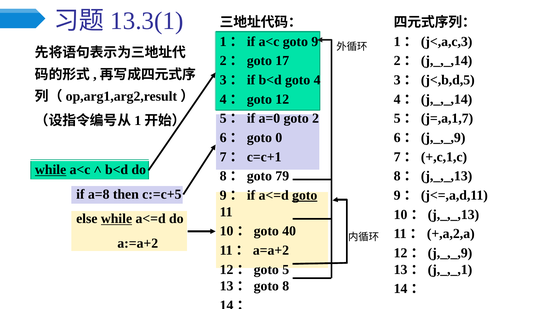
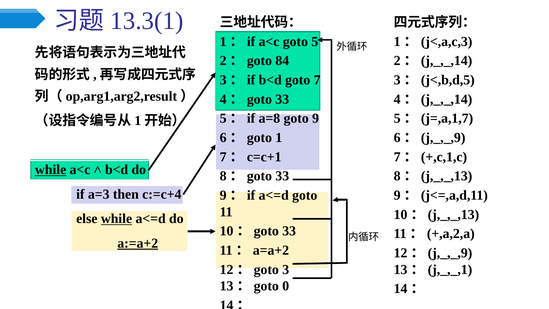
9: 9 -> 5
17: 17 -> 84
4: 4 -> 7
4：goto 12: 12 -> 33
a=0: a=0 -> a=8
2: 2 -> 9
0: 0 -> 1
8：goto 79: 79 -> 33
a=8: a=8 -> a=3
c:=c+5: c:=c+5 -> c:=c+4
goto at (305, 195) underline: present -> none
10：goto 40: 40 -> 33
a:=a+2 underline: none -> present
5: 5 -> 3
8: 8 -> 0
